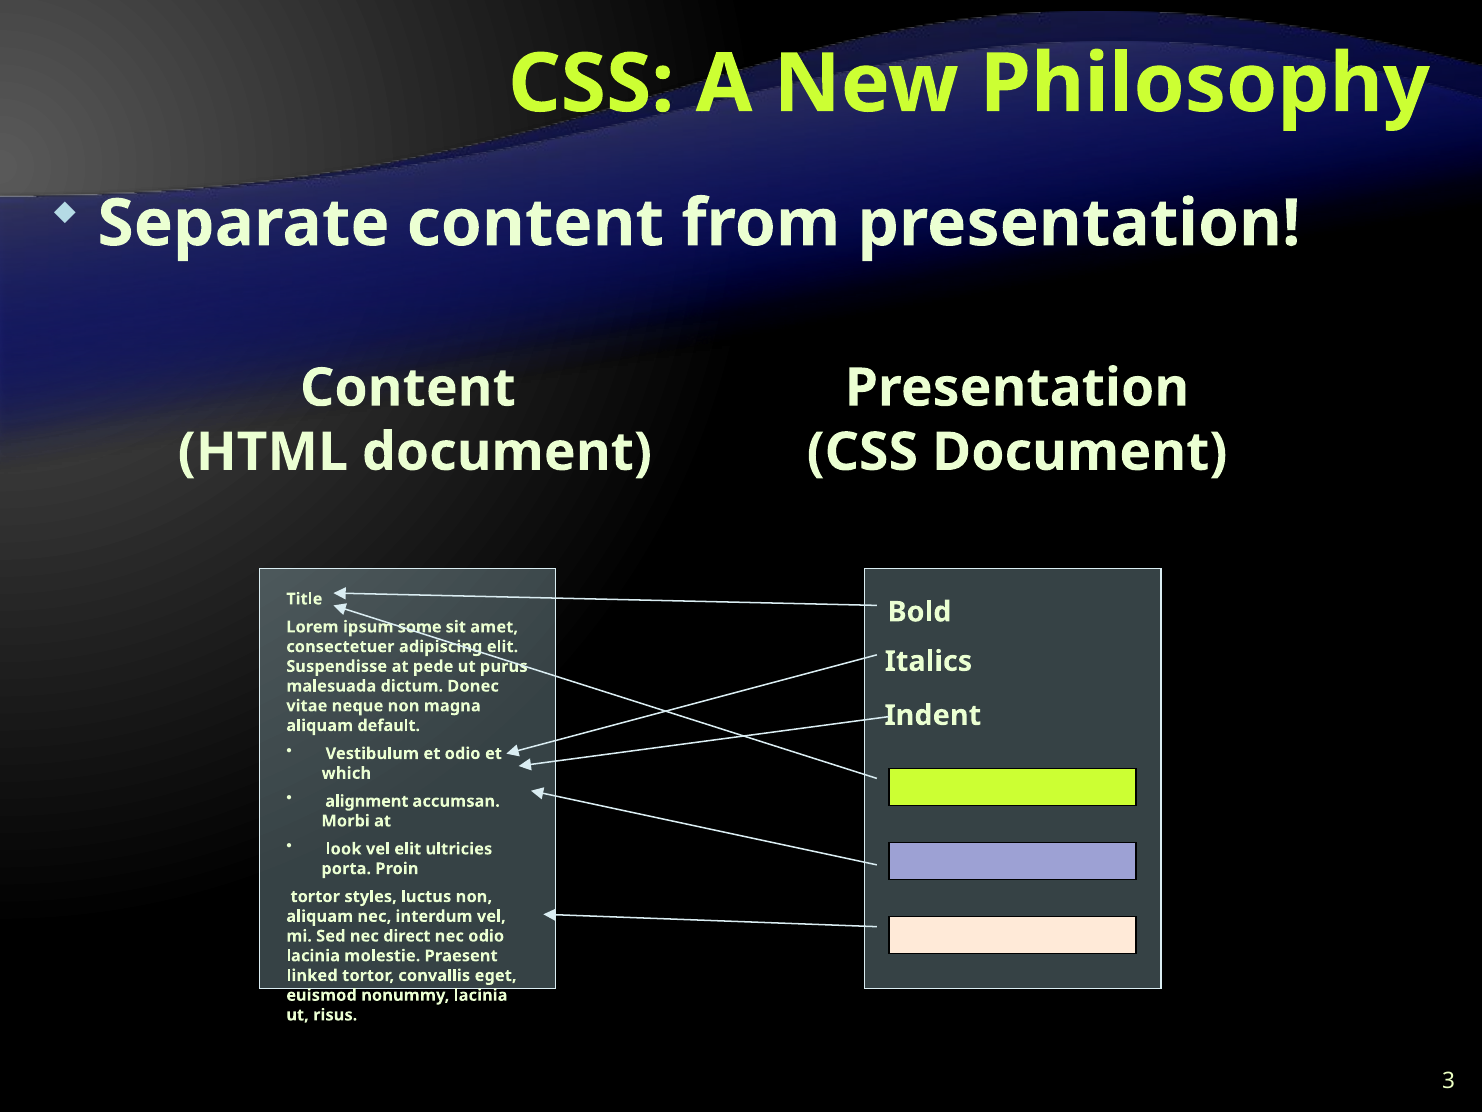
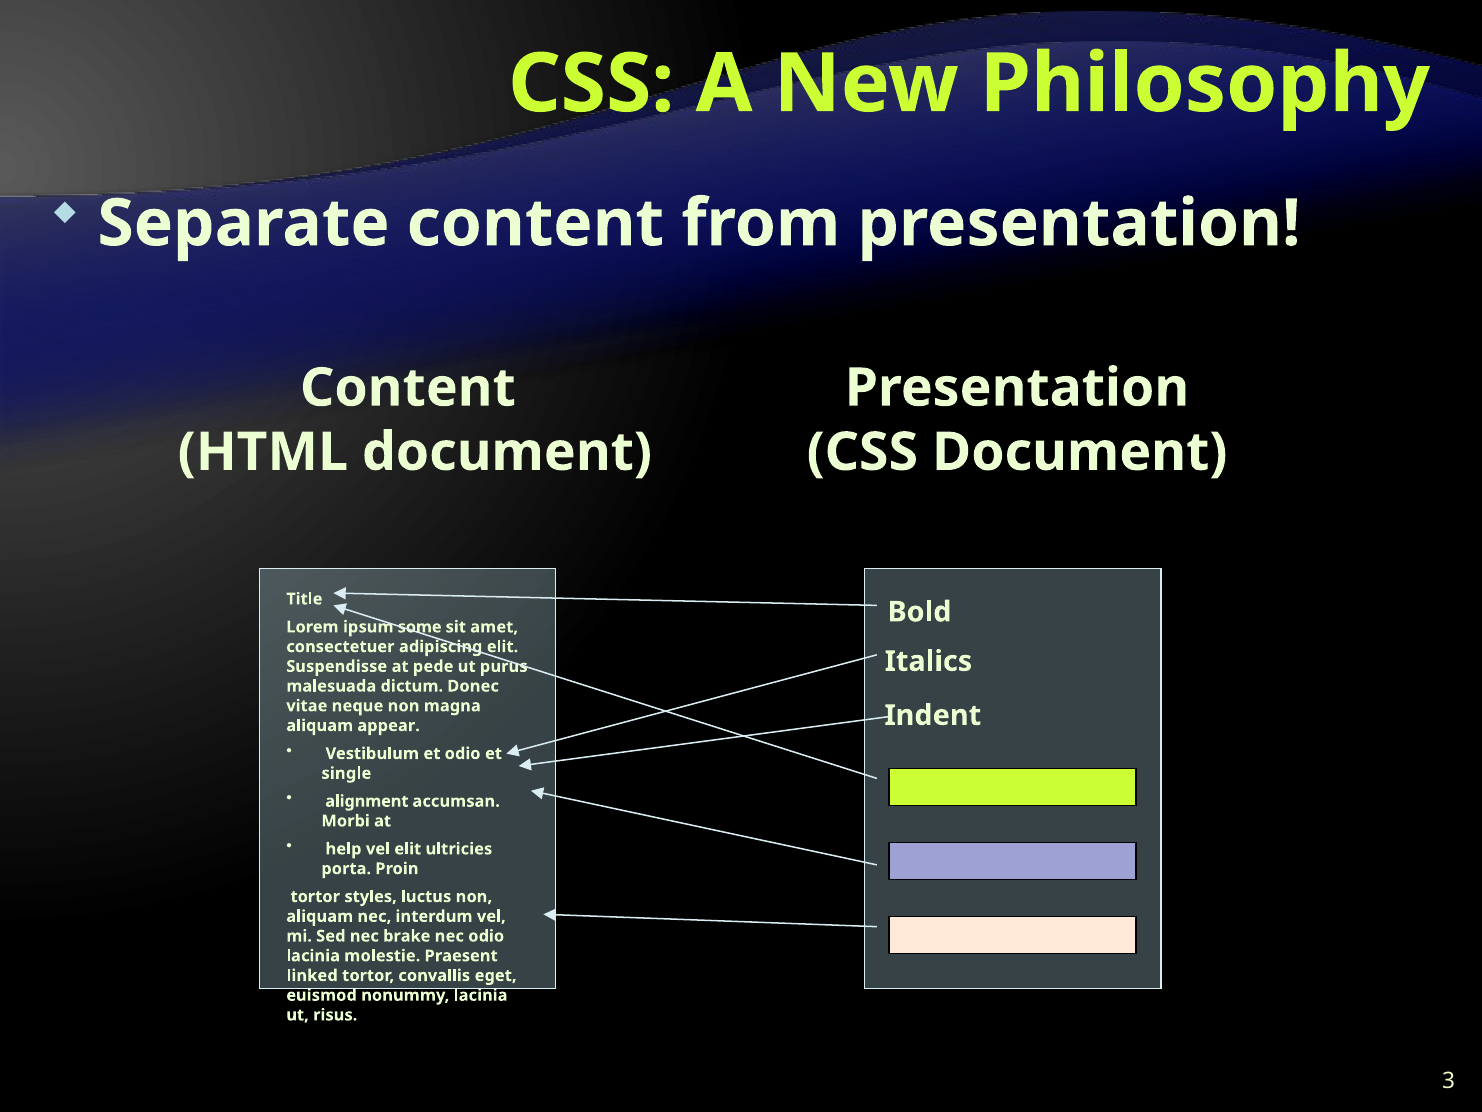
default: default -> appear
which: which -> single
look: look -> help
direct: direct -> brake
